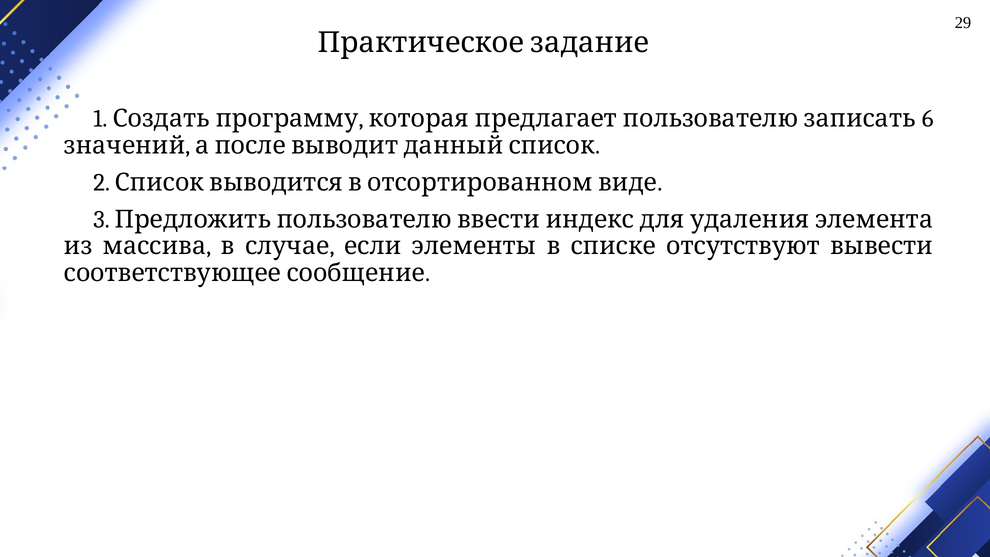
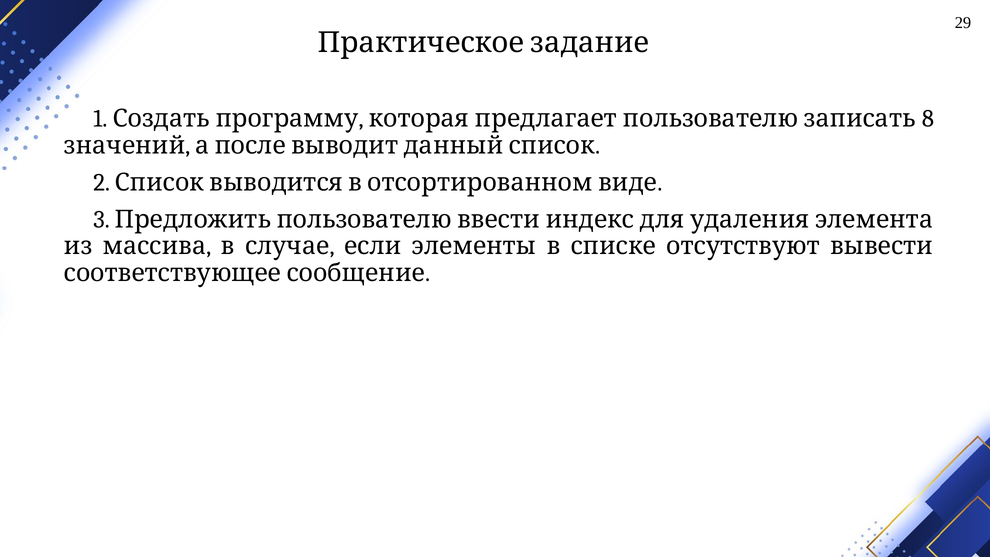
6: 6 -> 8
